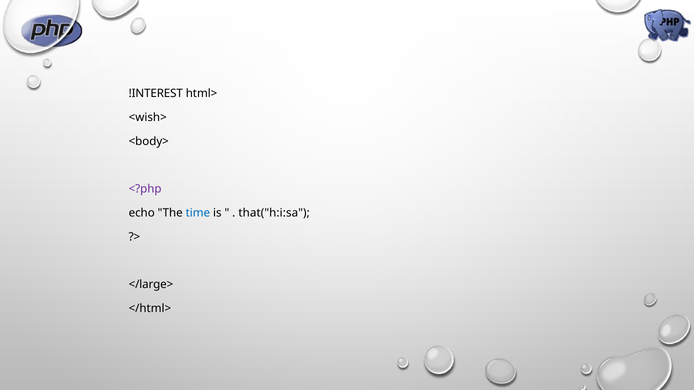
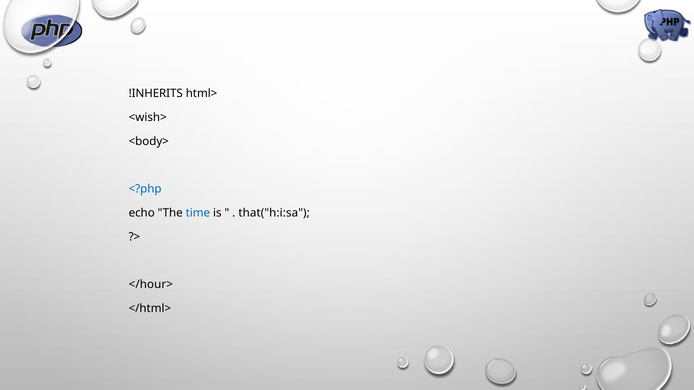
!INTEREST: !INTEREST -> !INHERITS
<?php colour: purple -> blue
</large>: </large> -> </hour>
